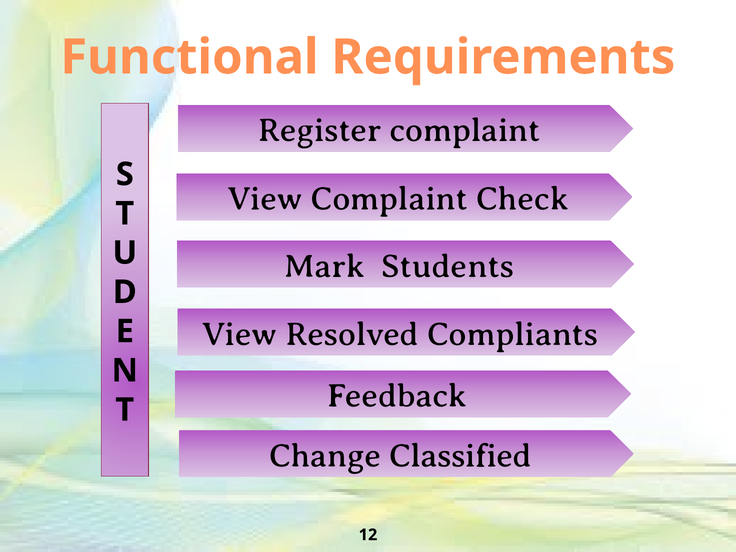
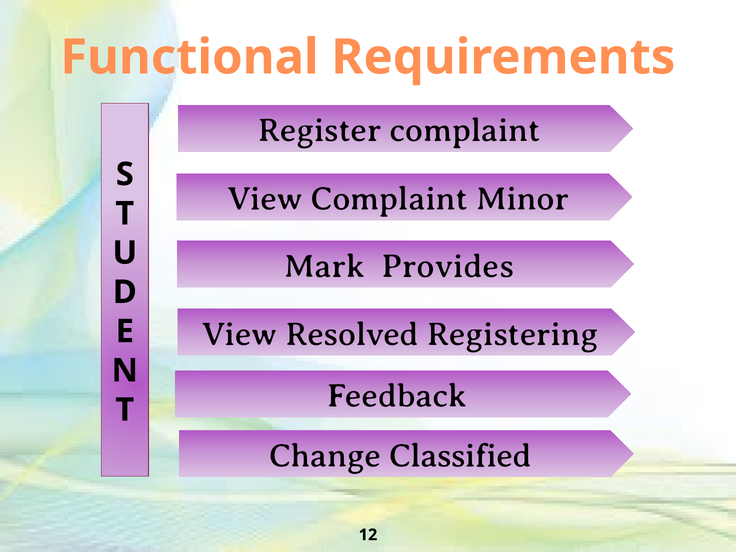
Check: Check -> Minor
Students: Students -> Provides
Compliants: Compliants -> Registering
